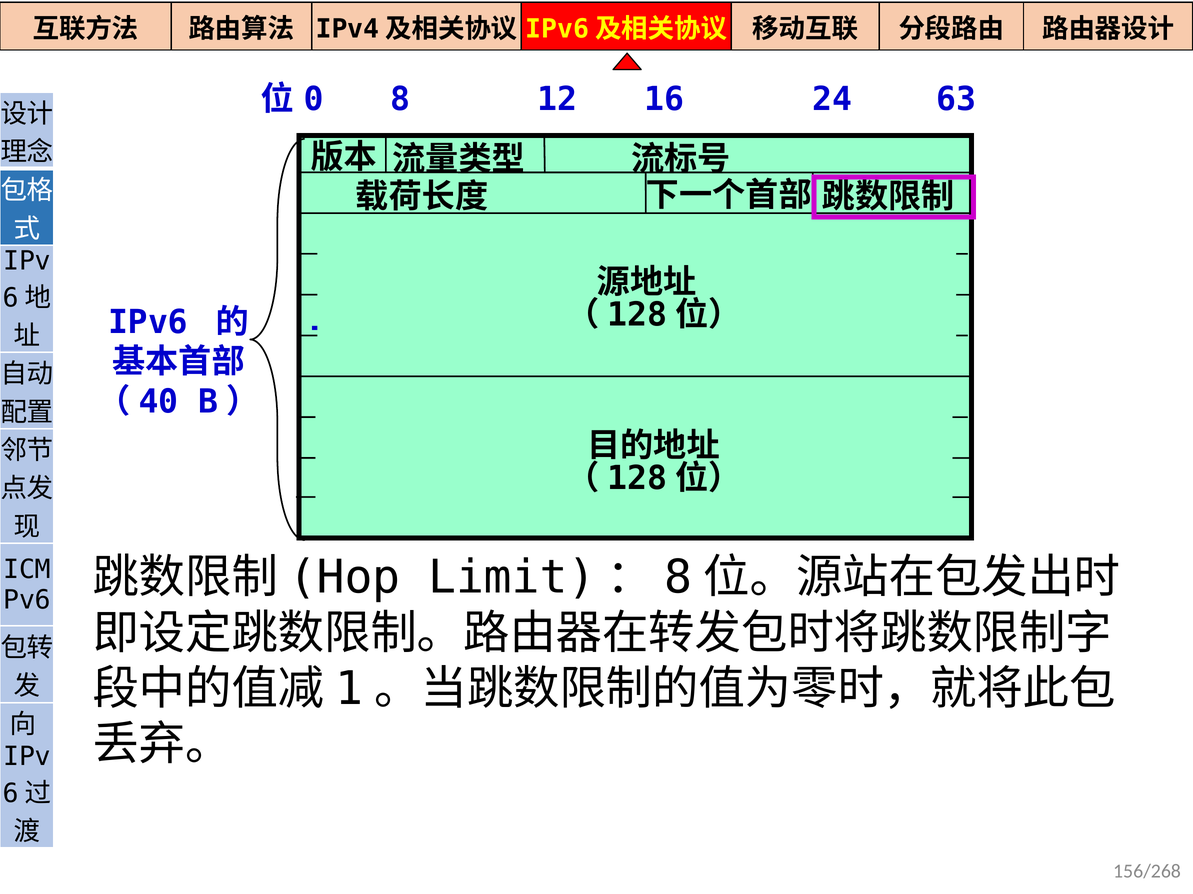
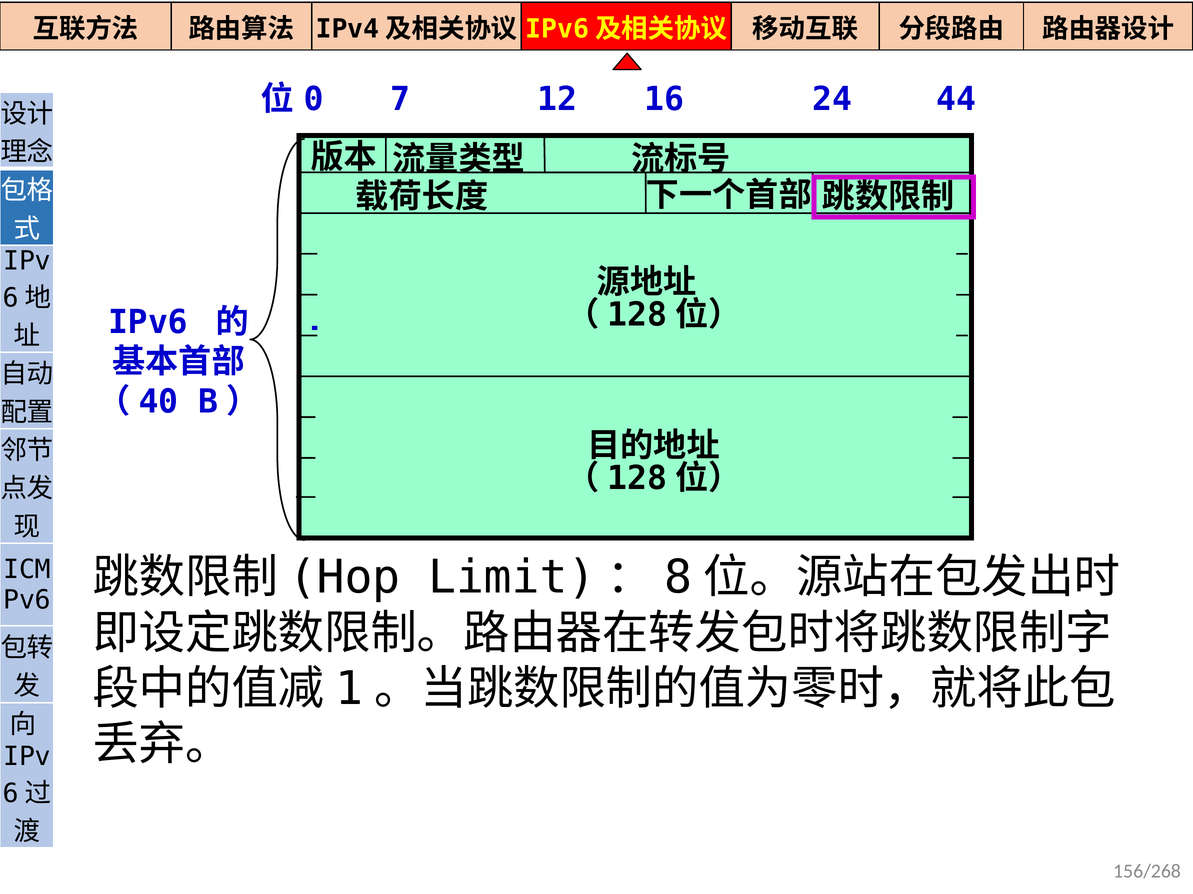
8: 8 -> 7
63: 63 -> 44
